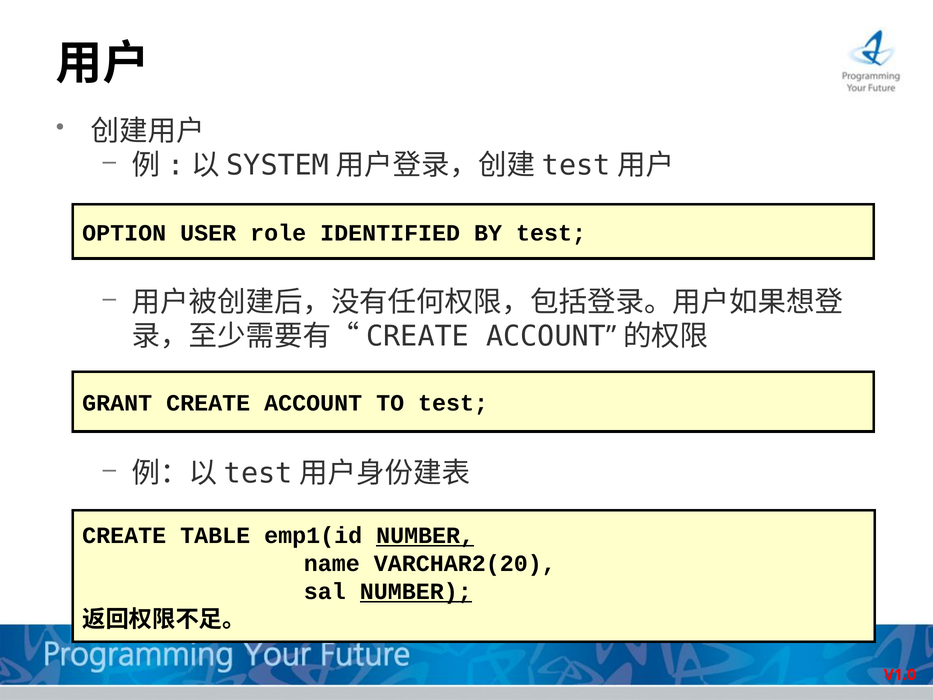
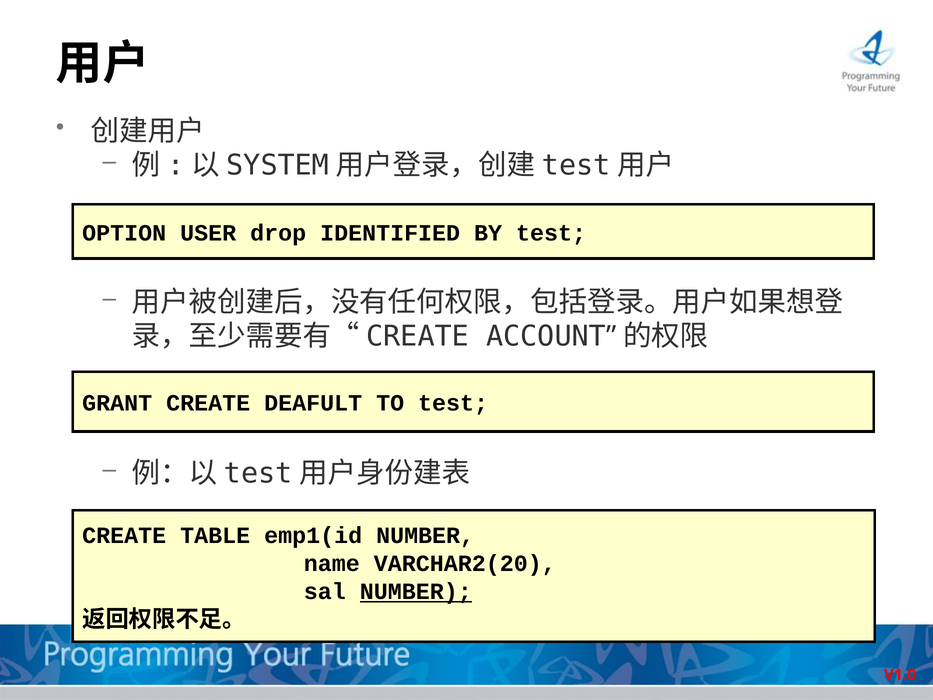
role: role -> drop
CREATE ACCOUNT: ACCOUNT -> DEAFULT
NUMBER at (425, 535) underline: present -> none
